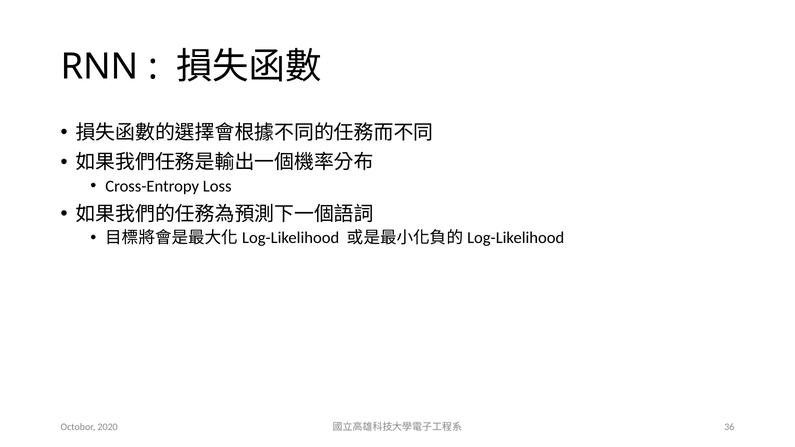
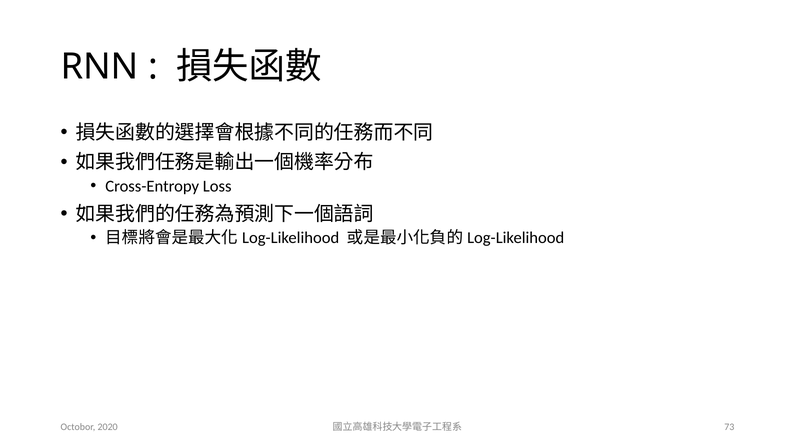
36: 36 -> 73
